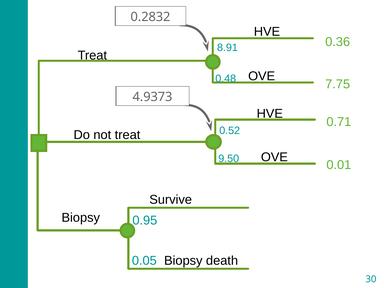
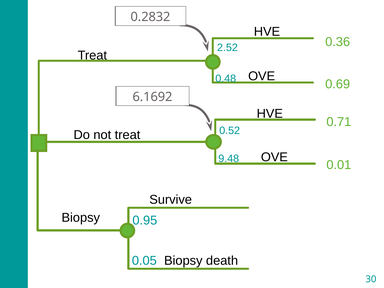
8.91: 8.91 -> 2.52
7.75: 7.75 -> 0.69
4.9373: 4.9373 -> 6.1692
9.50: 9.50 -> 9.48
